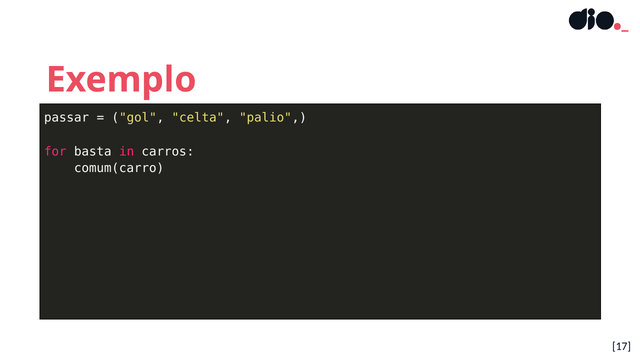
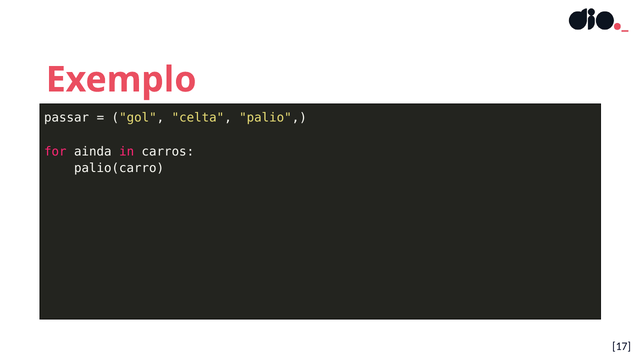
basta: basta -> ainda
comum(carro: comum(carro -> palio(carro
